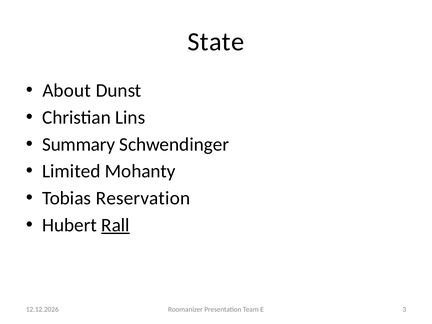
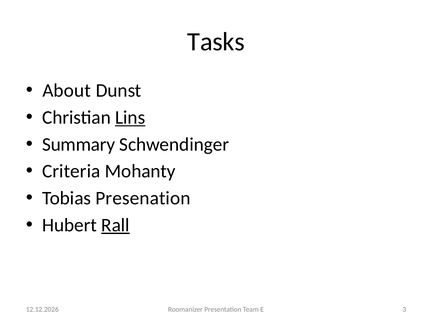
State: State -> Tasks
Lins underline: none -> present
Limited: Limited -> Criteria
Reservation: Reservation -> Presenation
